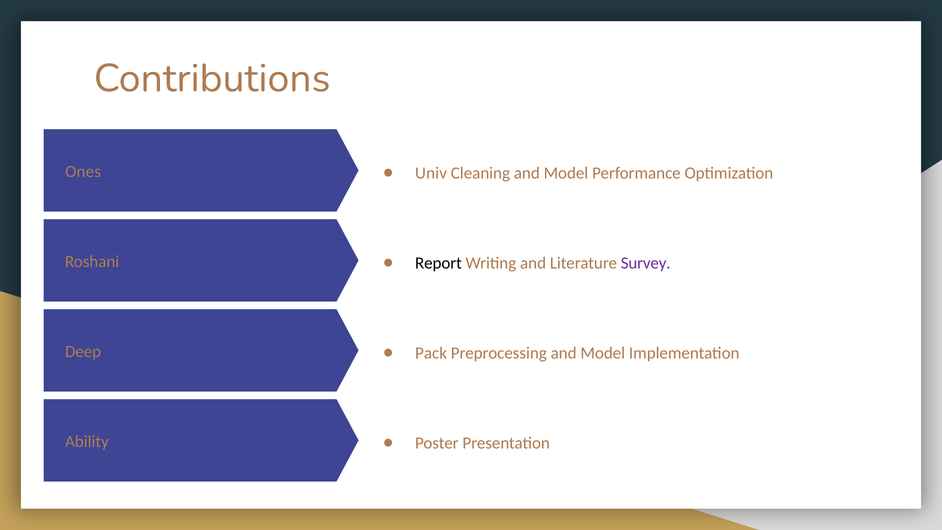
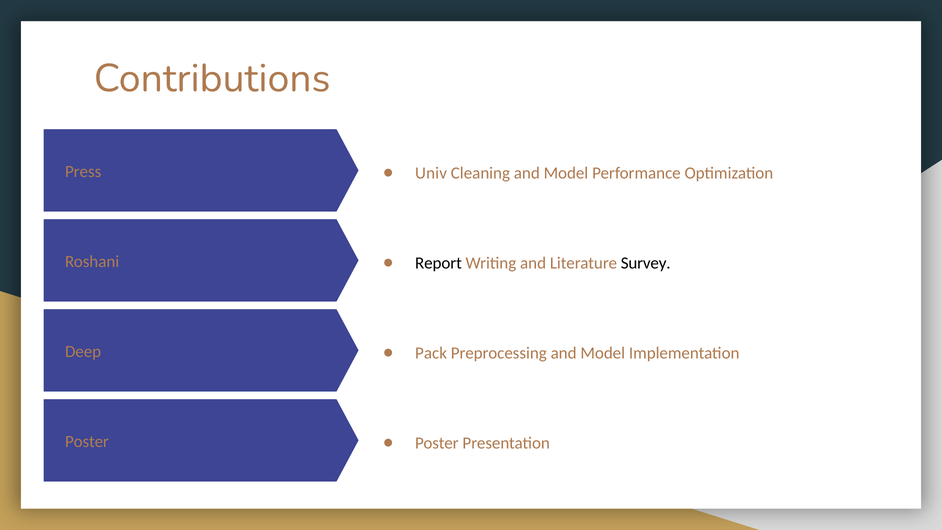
Ones: Ones -> Press
Survey colour: purple -> black
Ability at (87, 441): Ability -> Poster
